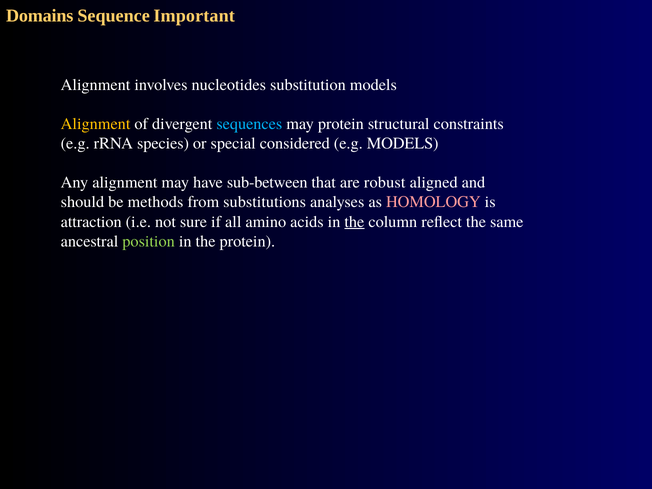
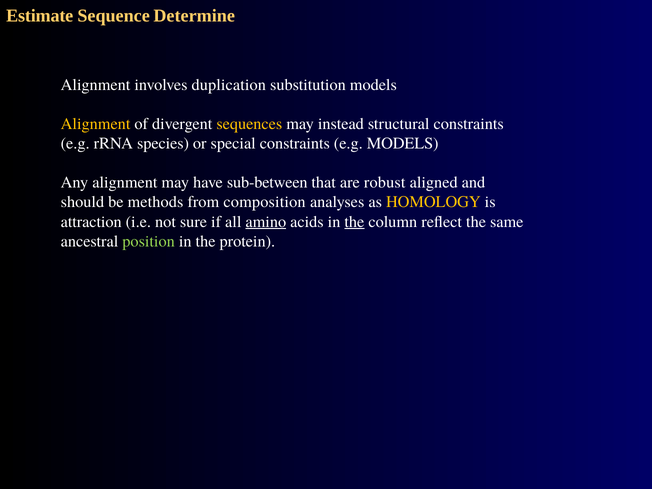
Domains: Domains -> Estimate
Important: Important -> Determine
nucleotides: nucleotides -> duplication
sequences colour: light blue -> yellow
may protein: protein -> instead
special considered: considered -> constraints
substitutions: substitutions -> composition
HOMOLOGY colour: pink -> yellow
amino underline: none -> present
